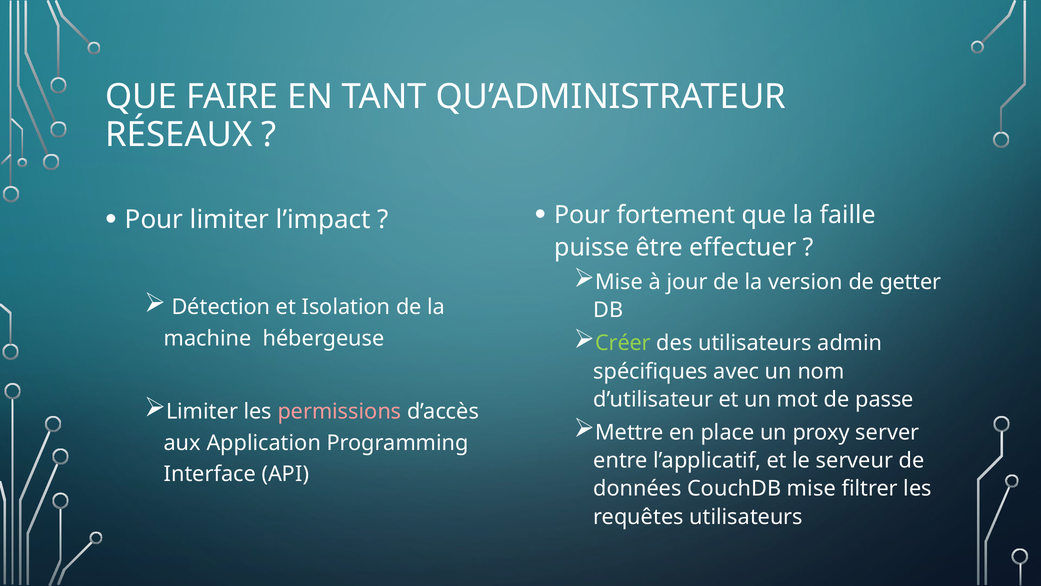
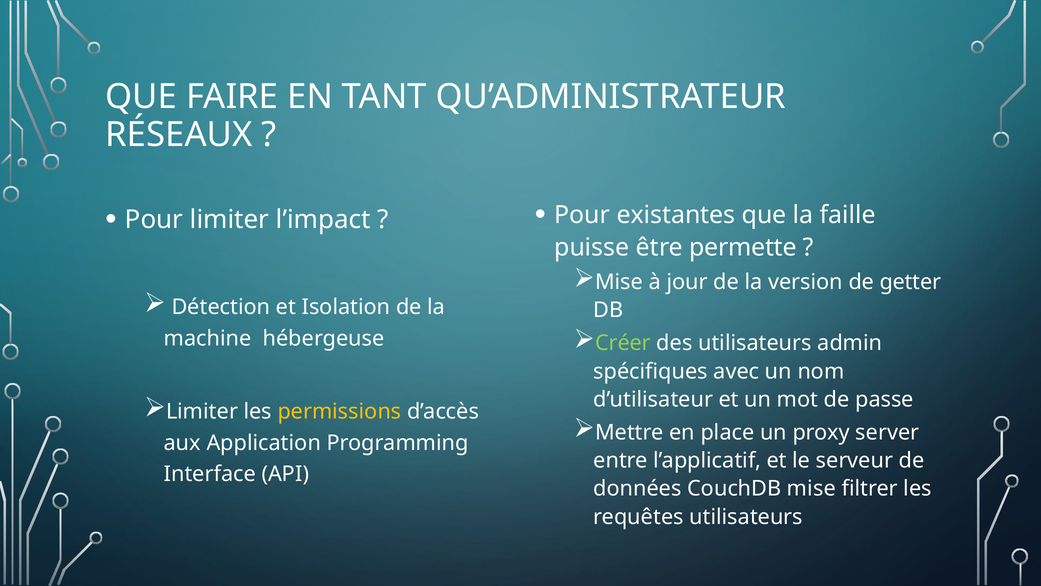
fortement: fortement -> existantes
effectuer: effectuer -> permette
permissions colour: pink -> yellow
